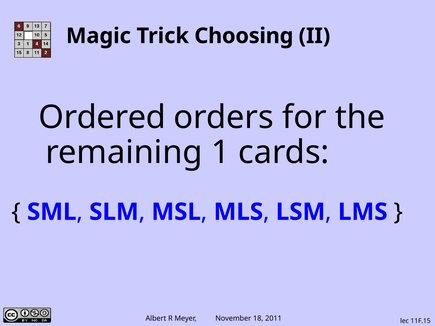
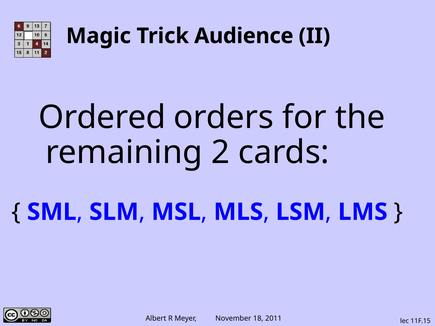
Choosing: Choosing -> Audience
1: 1 -> 2
